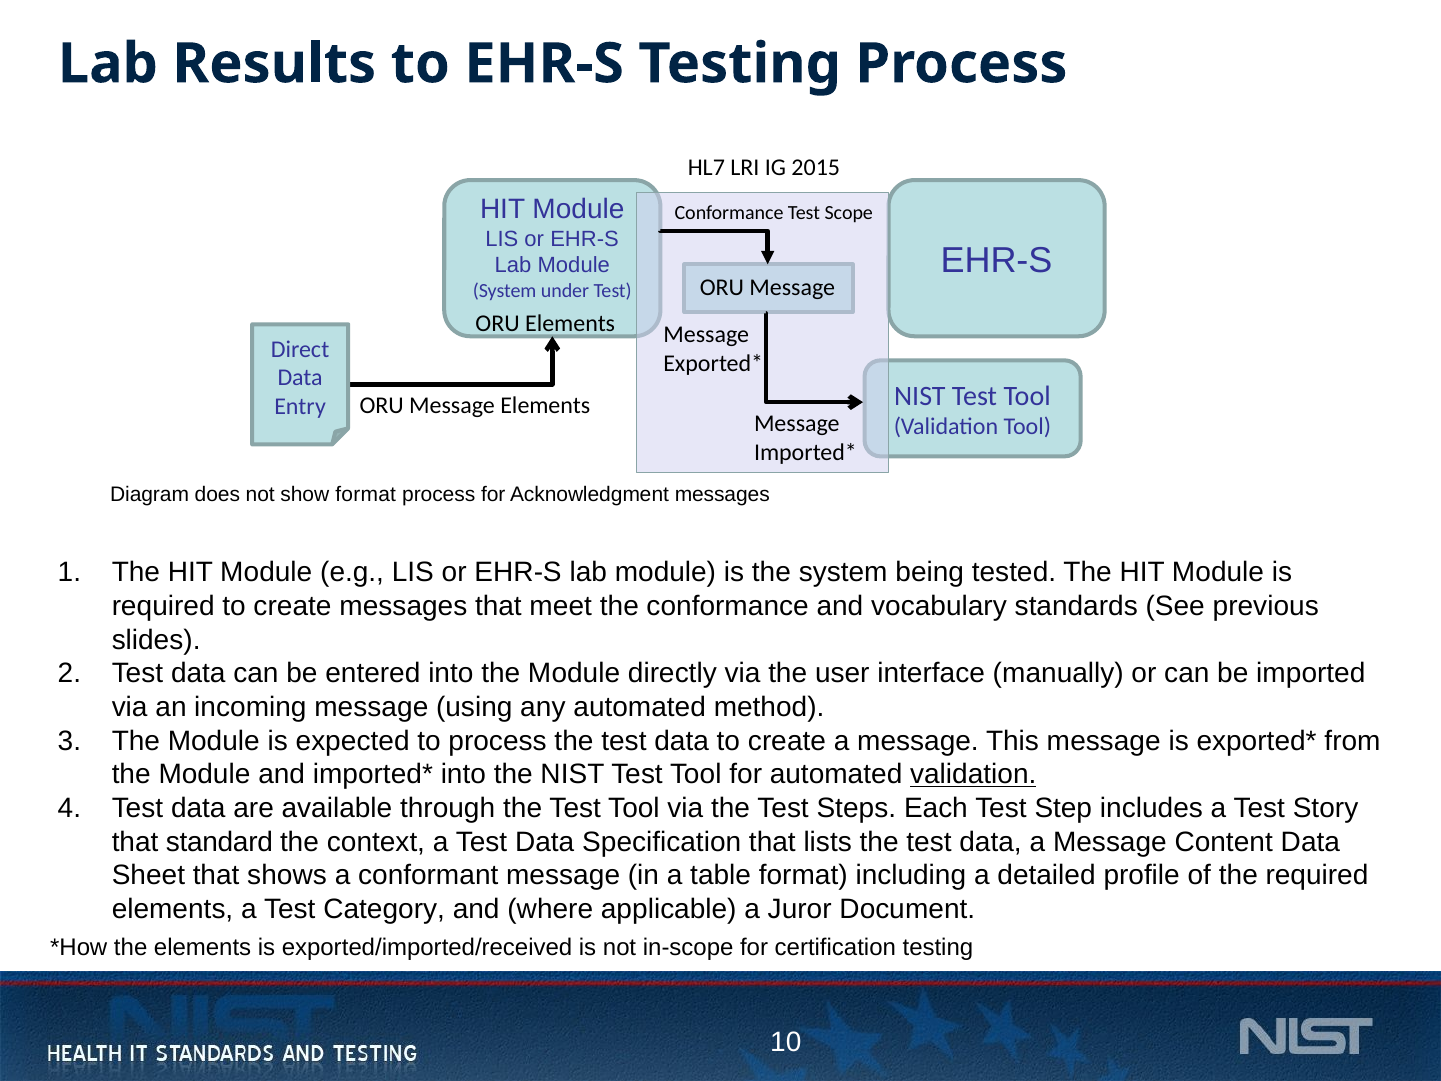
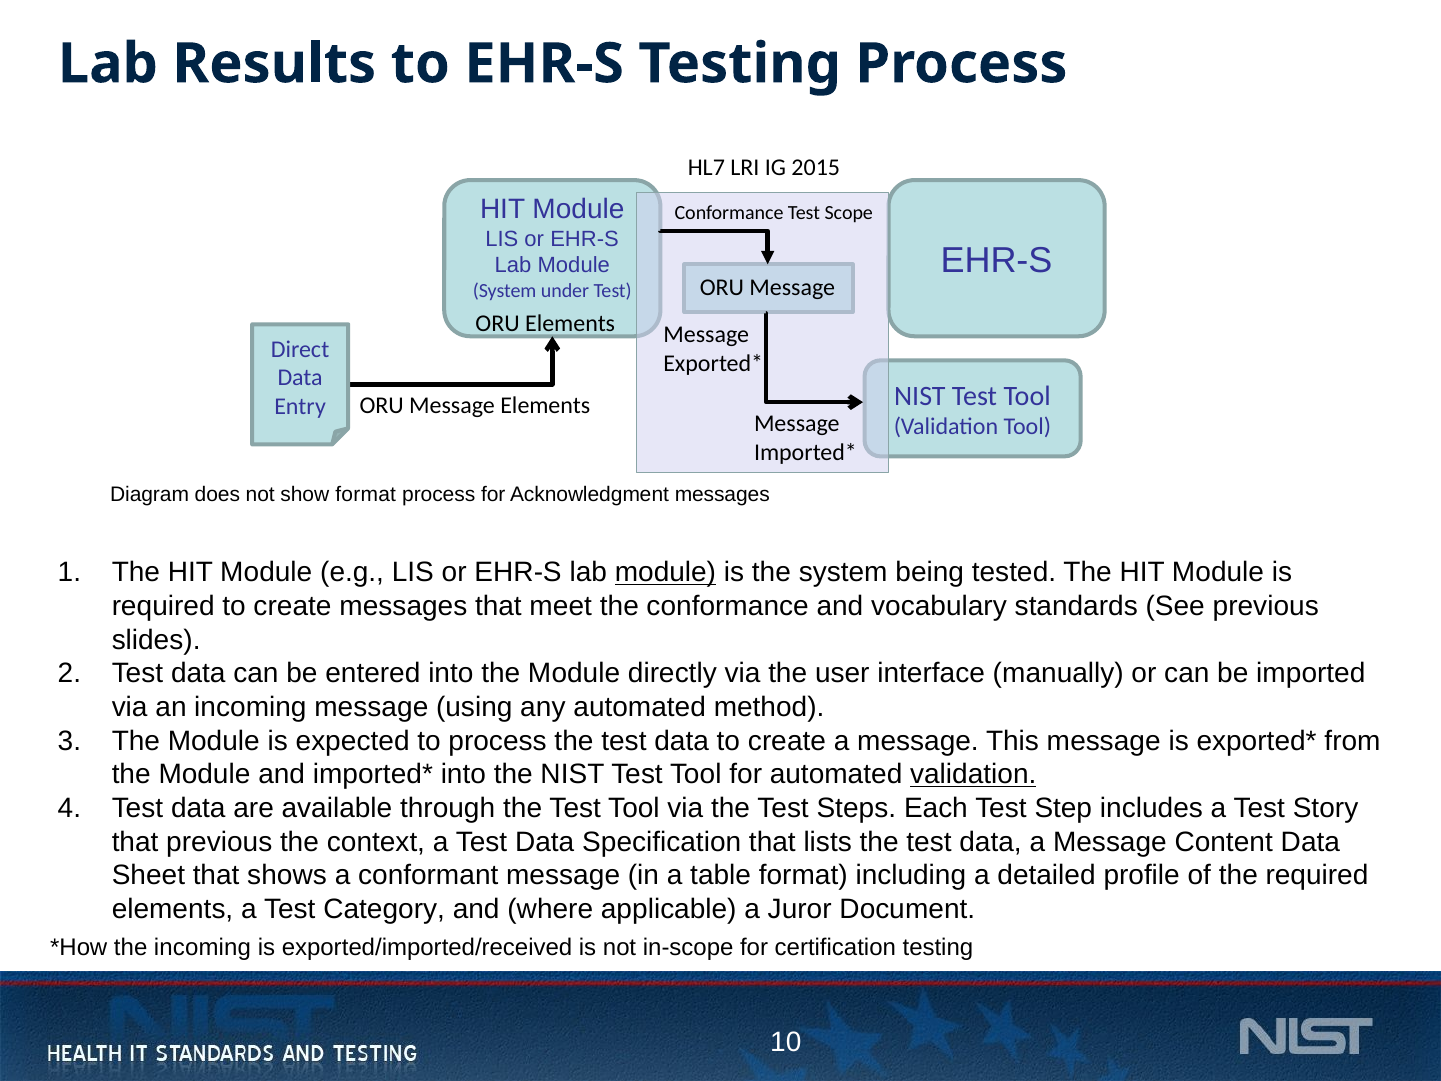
module at (665, 572) underline: none -> present
that standard: standard -> previous
the elements: elements -> incoming
